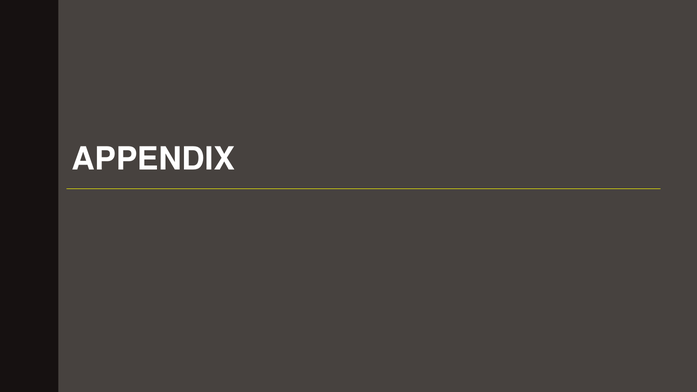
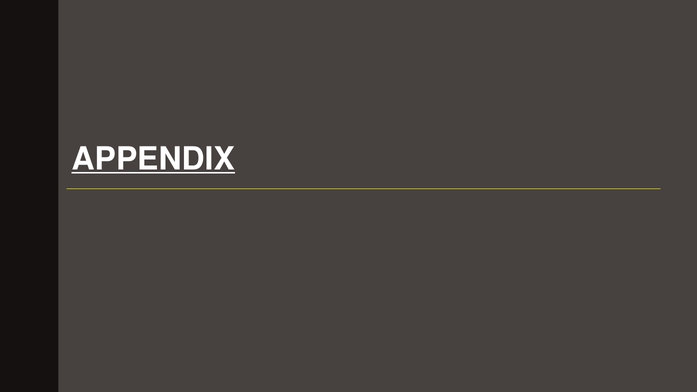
APPENDIX underline: none -> present
